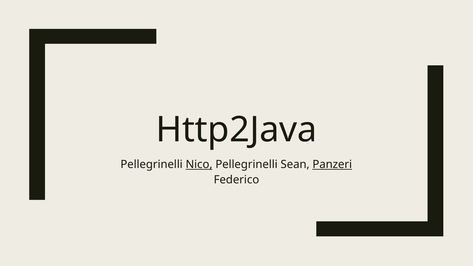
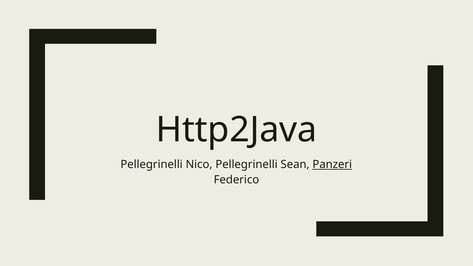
Nico underline: present -> none
